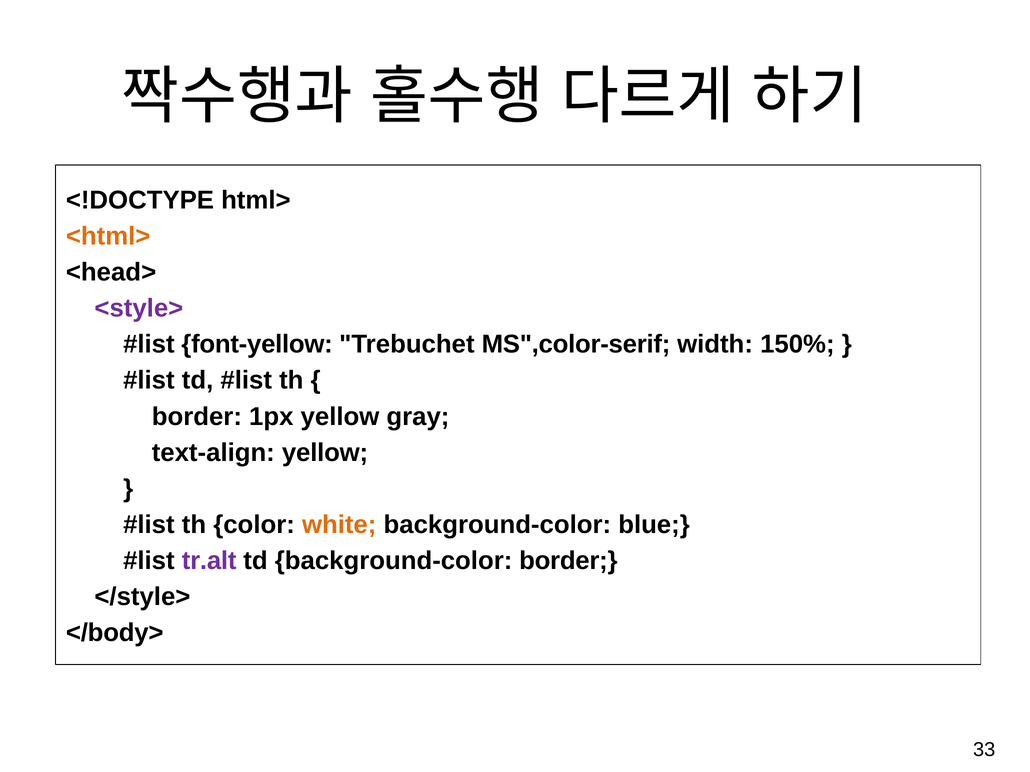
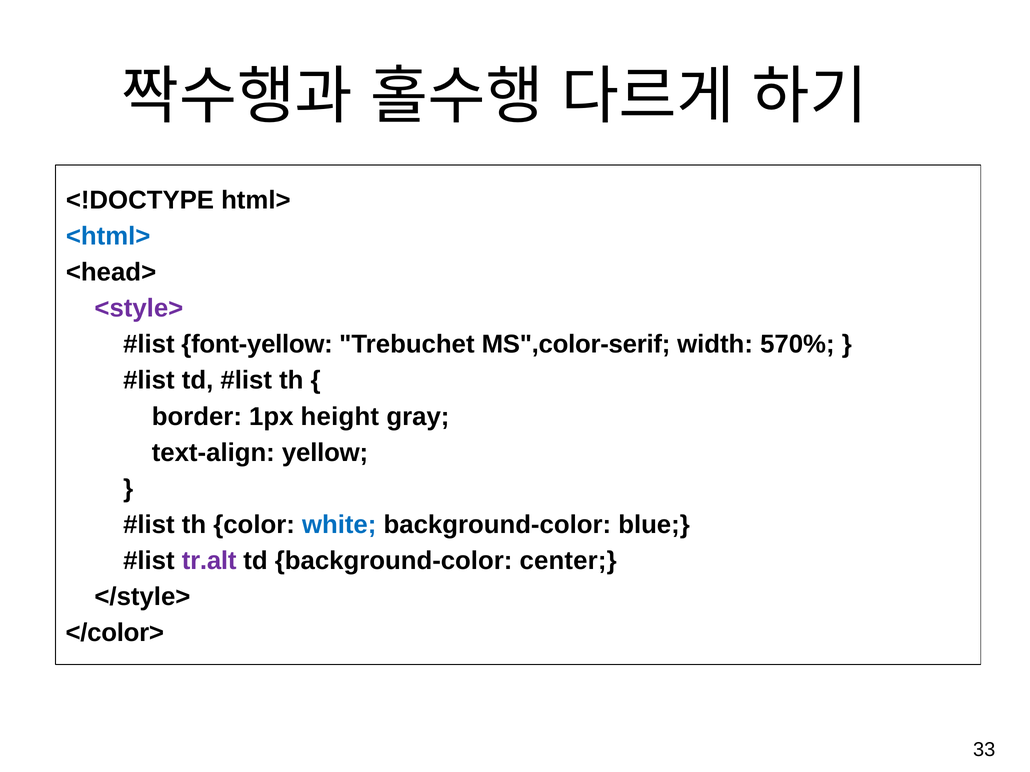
<html> colour: orange -> blue
150%: 150% -> 570%
1px yellow: yellow -> height
white colour: orange -> blue
background-color border: border -> center
</body>: </body> -> </color>
